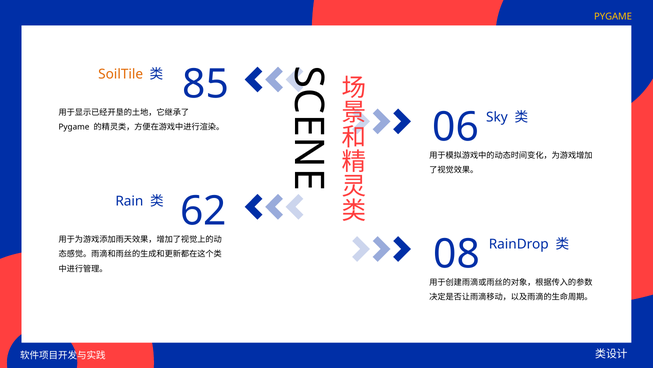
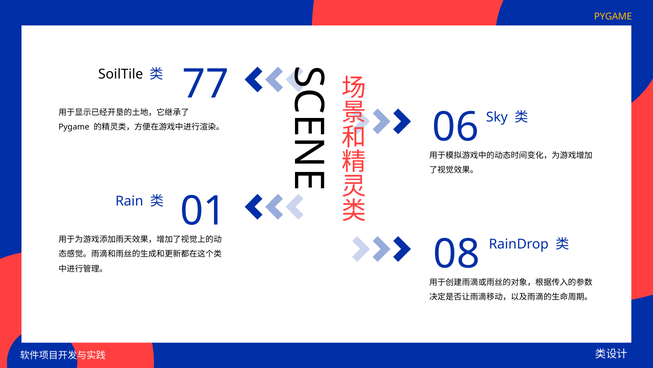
SoilTile colour: orange -> black
85: 85 -> 77
62: 62 -> 01
